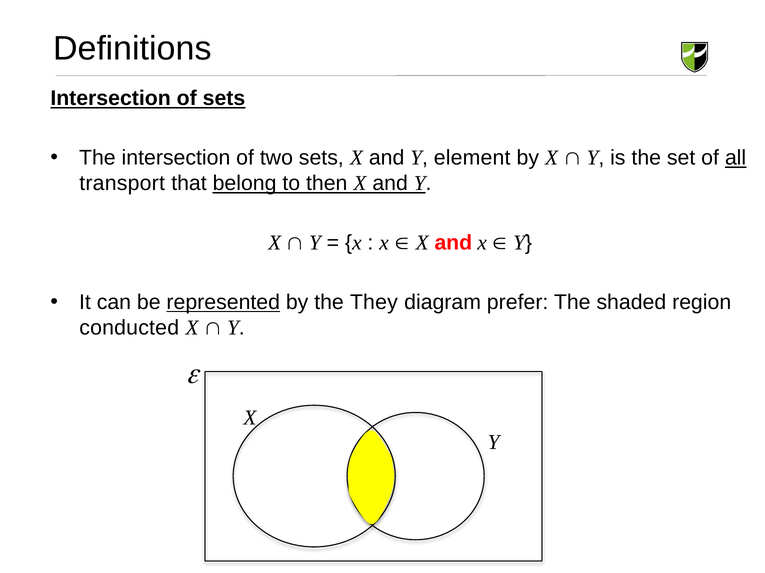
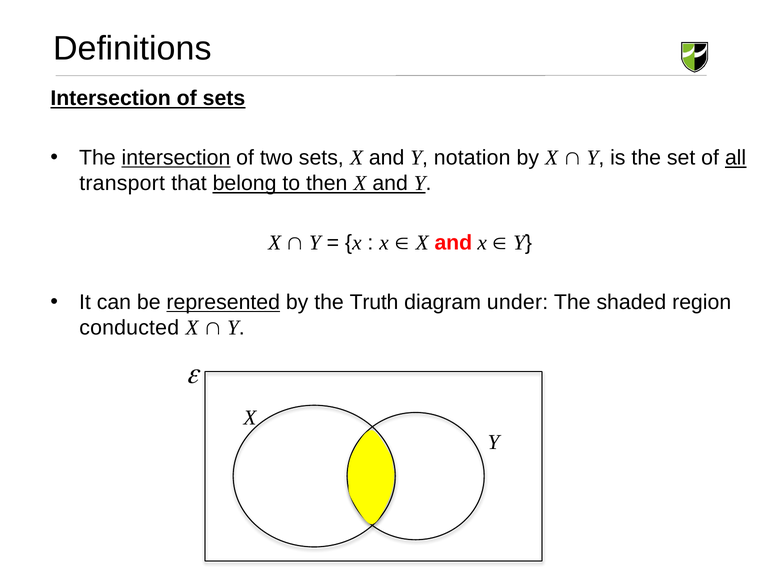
intersection at (176, 158) underline: none -> present
element: element -> notation
They: They -> Truth
prefer: prefer -> under
